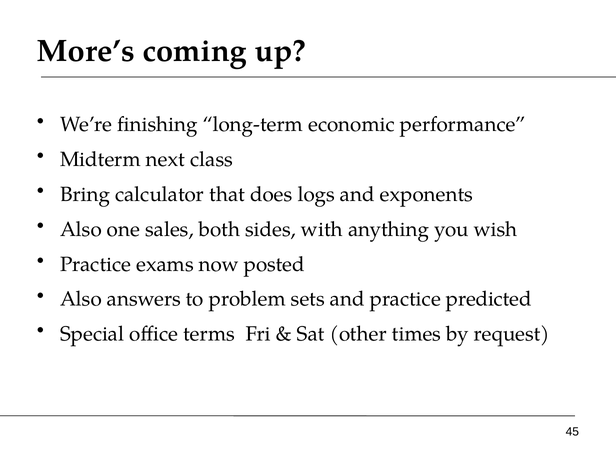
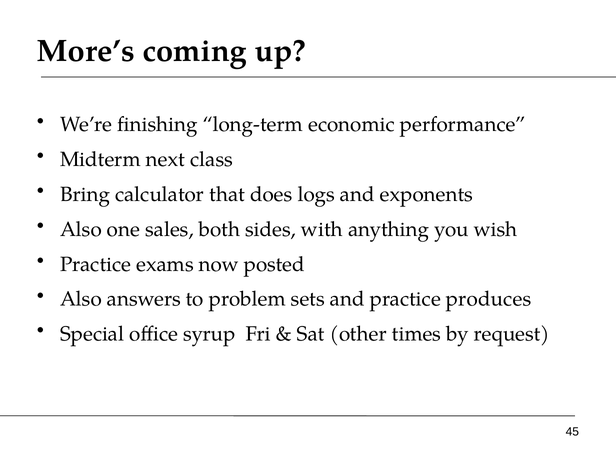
predicted: predicted -> produces
terms: terms -> syrup
